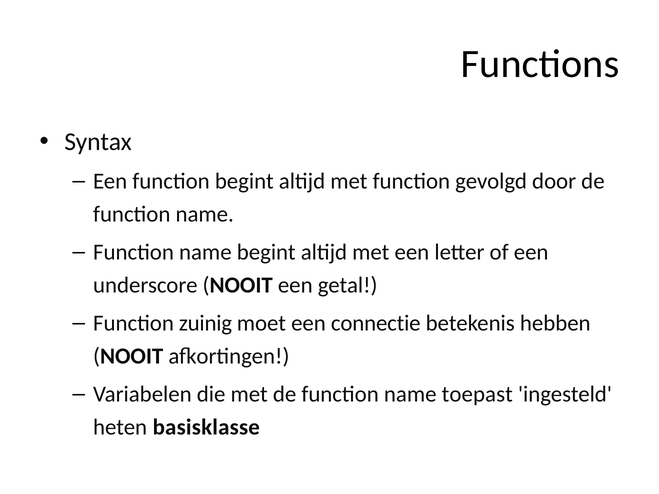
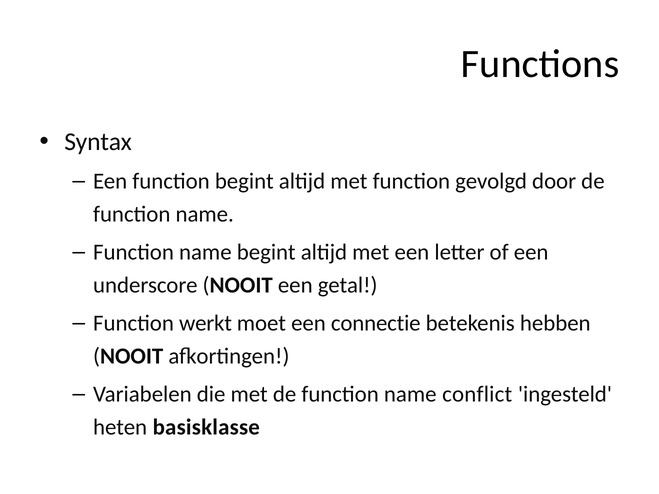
zuinig: zuinig -> werkt
toepast: toepast -> conflict
